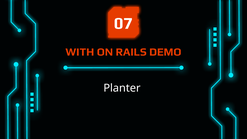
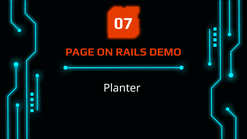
WITH: WITH -> PAGE
